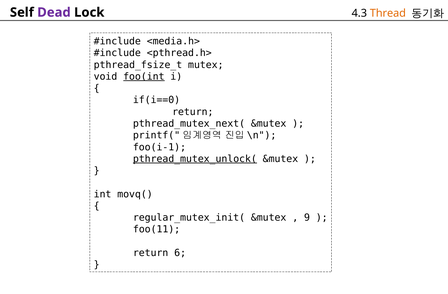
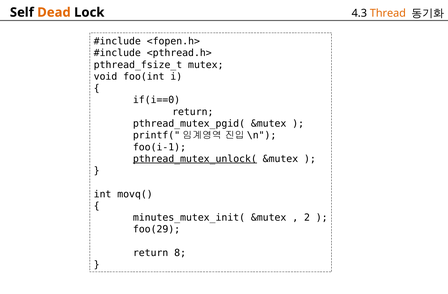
Dead colour: purple -> orange
<media.h>: <media.h> -> <fopen.h>
foo(int underline: present -> none
pthread_mutex_next(: pthread_mutex_next( -> pthread_mutex_pgid(
regular_mutex_init(: regular_mutex_init( -> minutes_mutex_init(
9: 9 -> 2
foo(11: foo(11 -> foo(29
6: 6 -> 8
